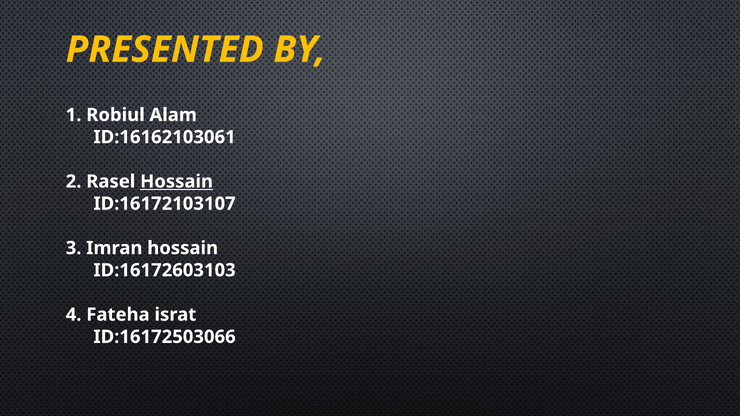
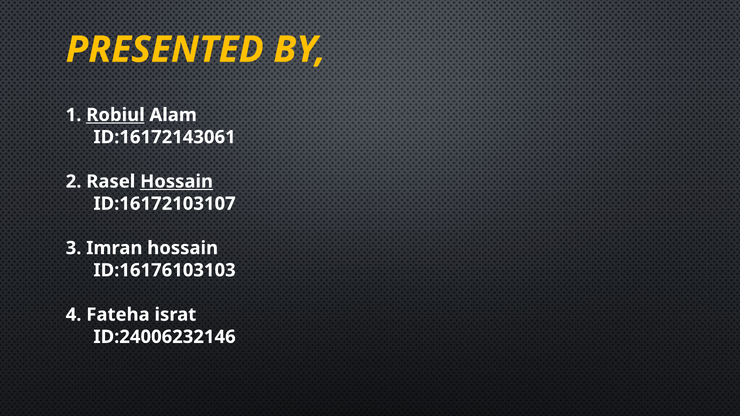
Robiul underline: none -> present
ID:16162103061: ID:16162103061 -> ID:16172143061
ID:16172603103: ID:16172603103 -> ID:16176103103
ID:16172503066: ID:16172503066 -> ID:24006232146
